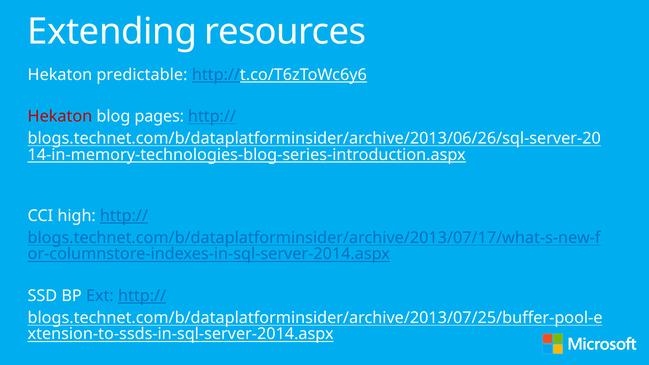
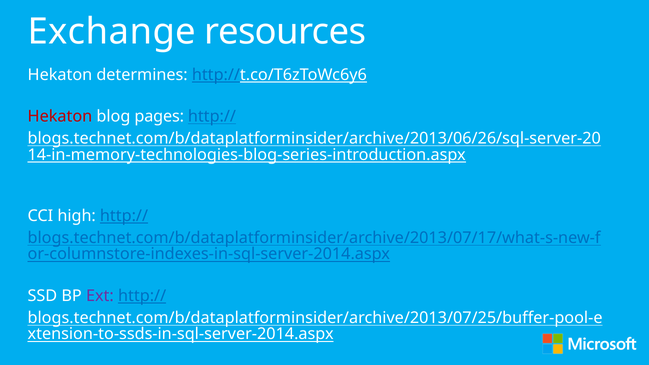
Extending: Extending -> Exchange
predictable: predictable -> determines
Ext colour: blue -> purple
